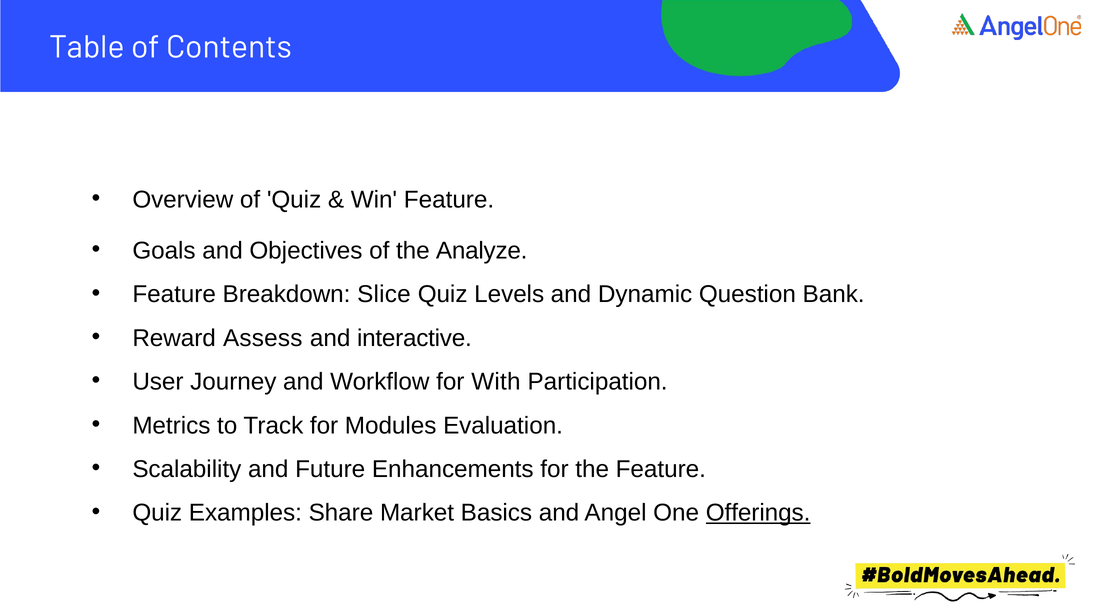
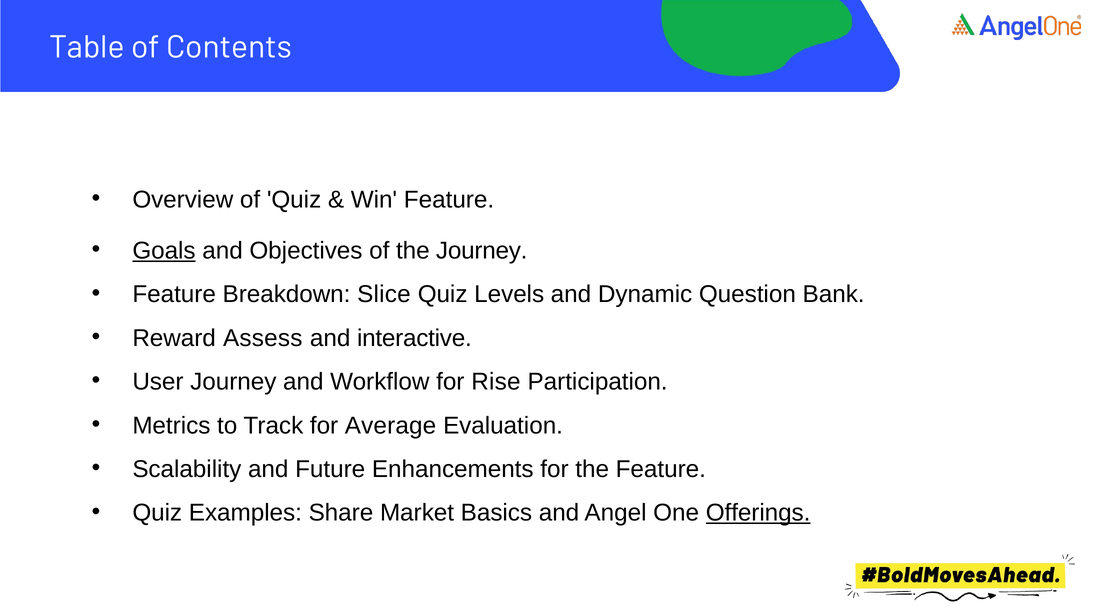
Goals underline: none -> present
the Analyze: Analyze -> Journey
With: With -> Rise
Modules: Modules -> Average
